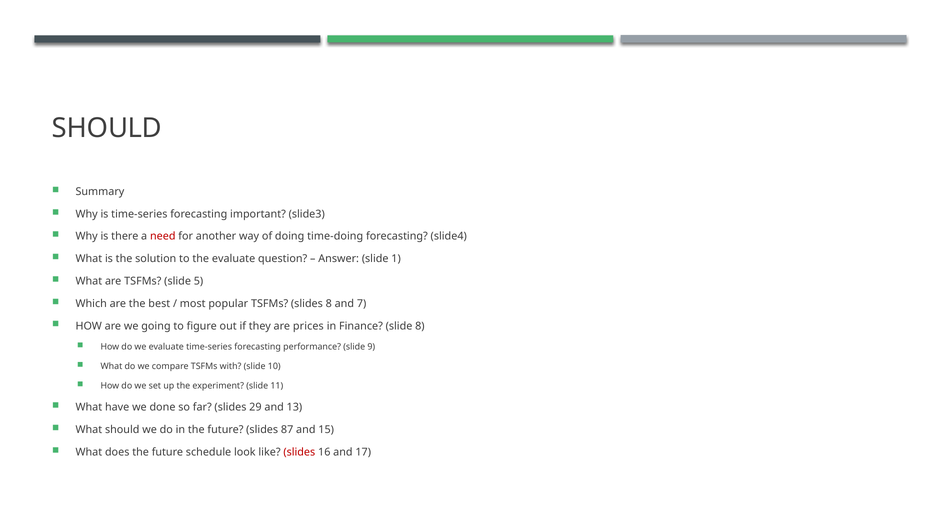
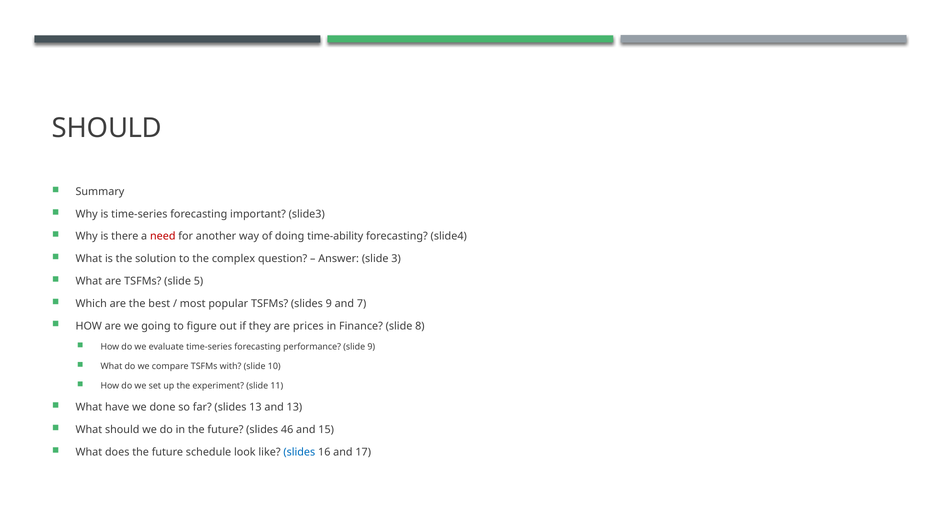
time-doing: time-doing -> time-ability
the evaluate: evaluate -> complex
1: 1 -> 3
slides 8: 8 -> 9
slides 29: 29 -> 13
87: 87 -> 46
slides at (299, 452) colour: red -> blue
